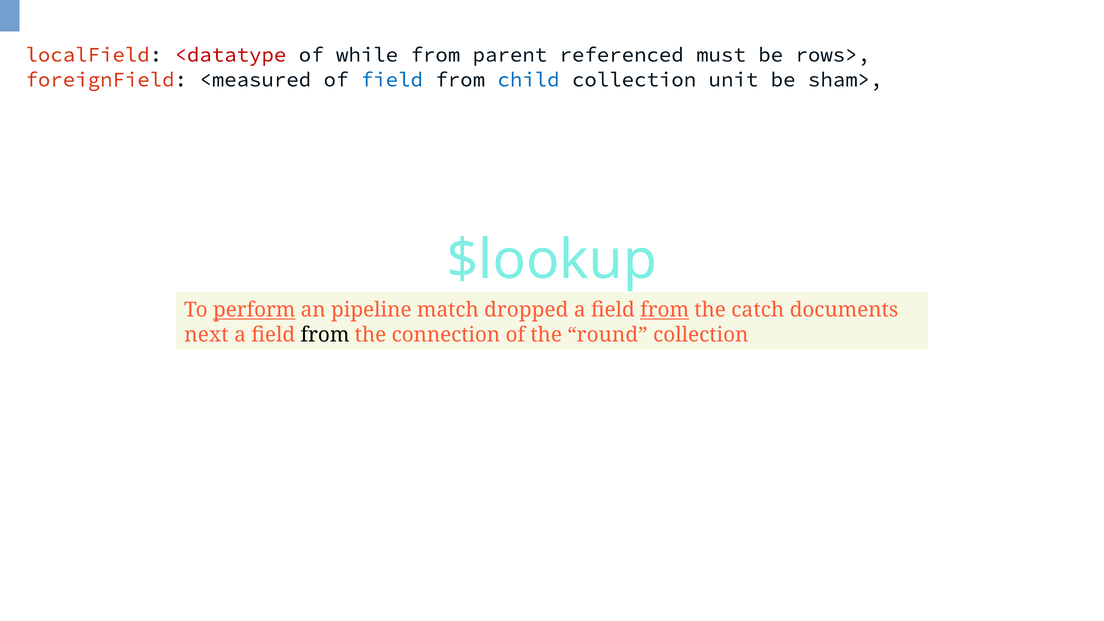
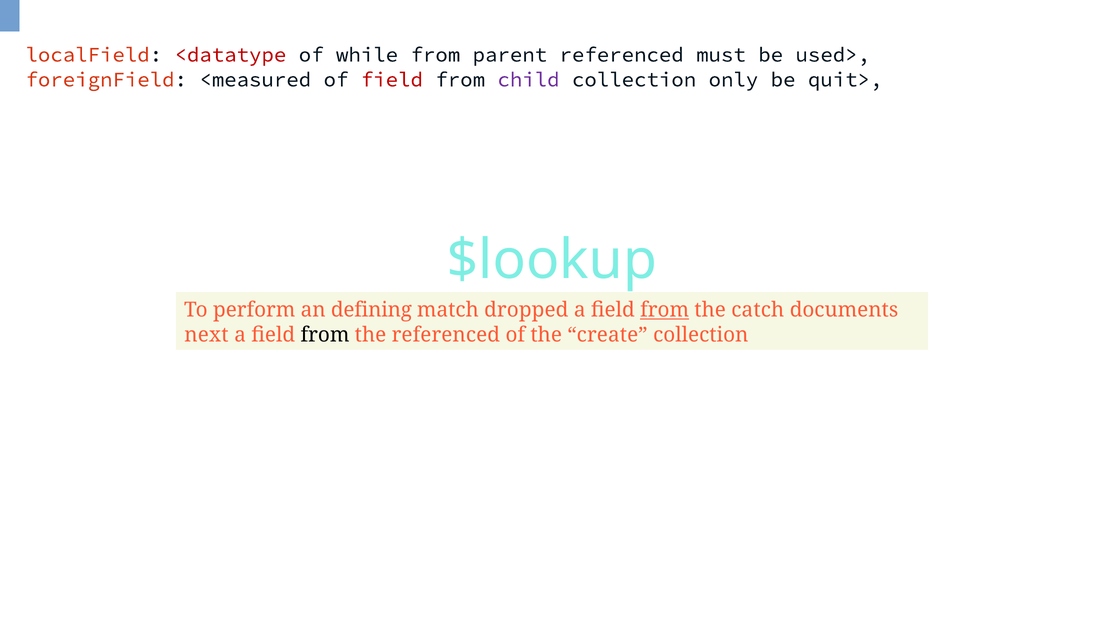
rows>: rows> -> used>
field at (392, 80) colour: blue -> red
child colour: blue -> purple
unit: unit -> only
sham>: sham> -> quit>
perform underline: present -> none
pipeline: pipeline -> defining
the connection: connection -> referenced
round: round -> create
